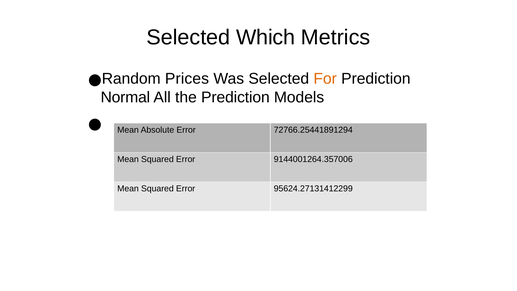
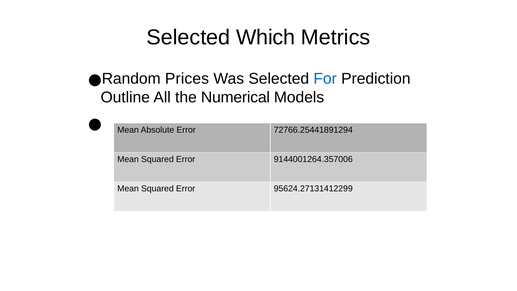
For colour: orange -> blue
Normal: Normal -> Outline
the Prediction: Prediction -> Numerical
